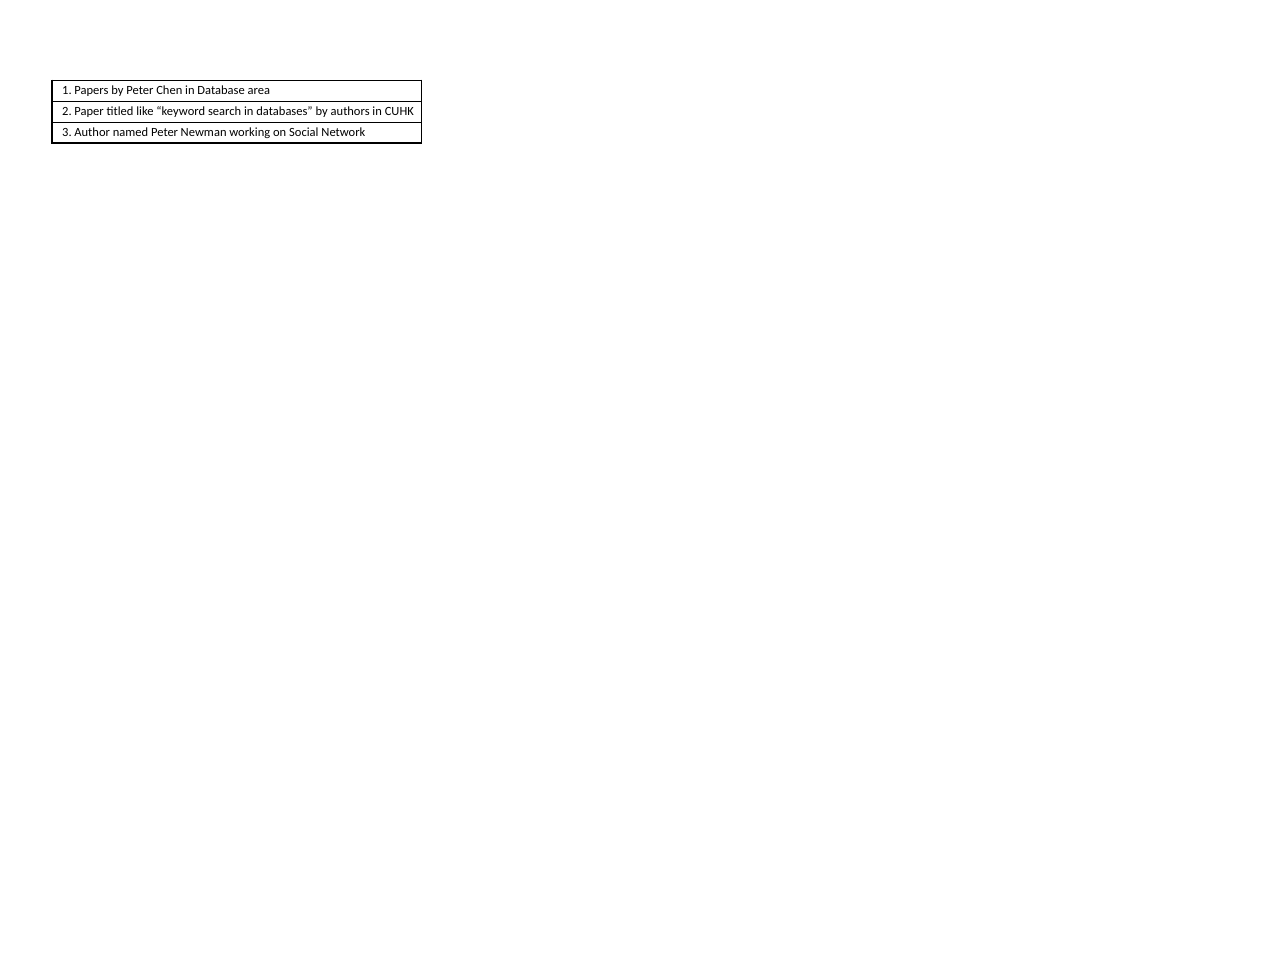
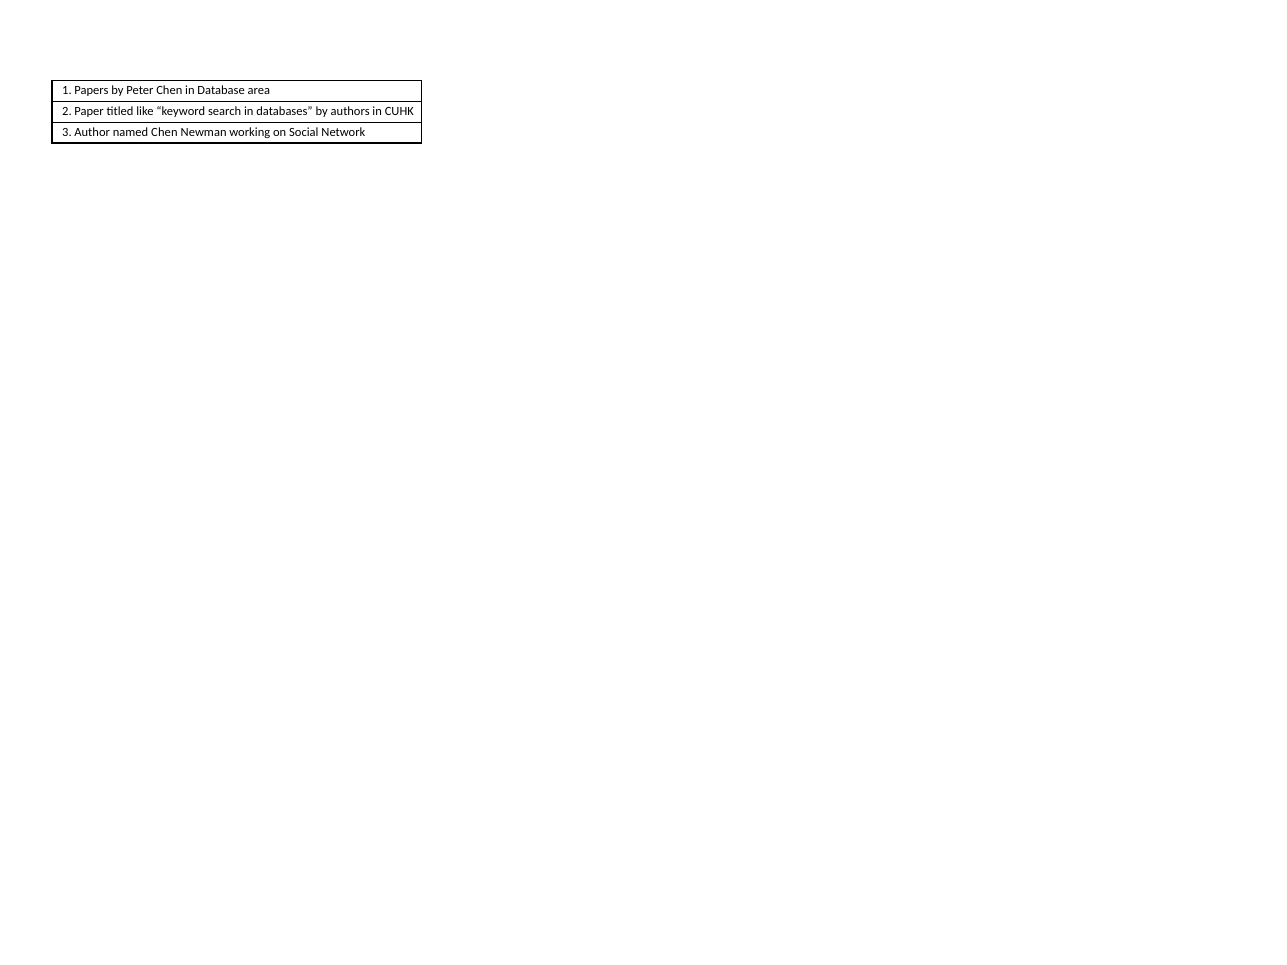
named Peter: Peter -> Chen
